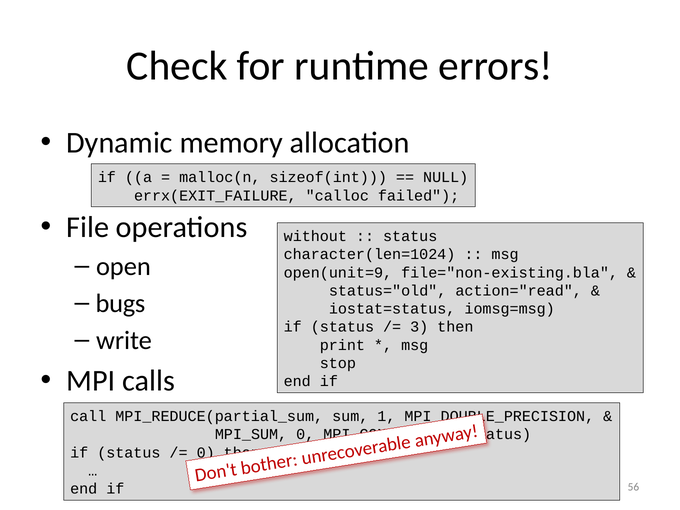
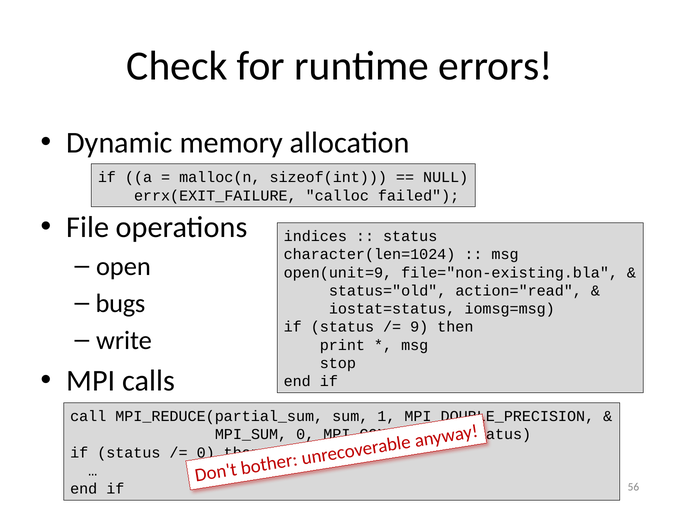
without: without -> indices
3: 3 -> 9
